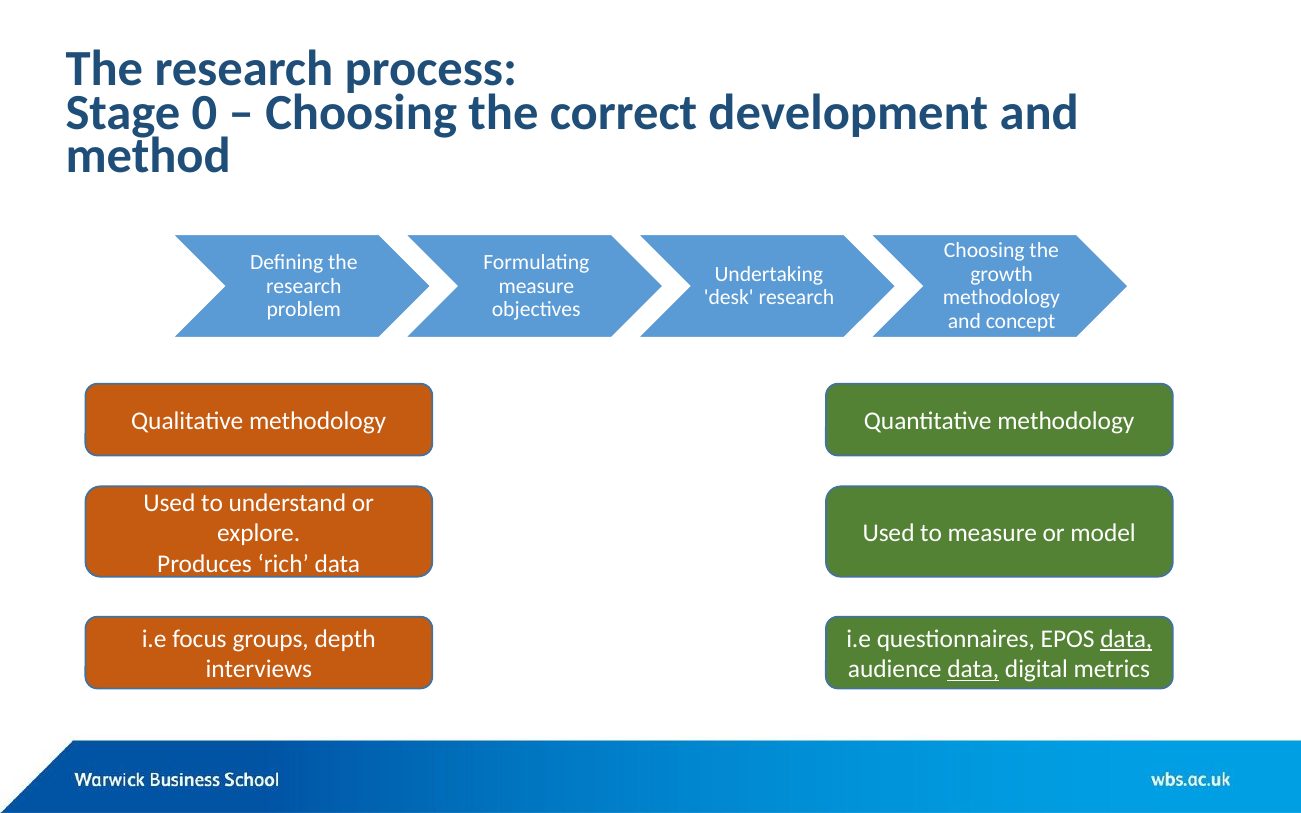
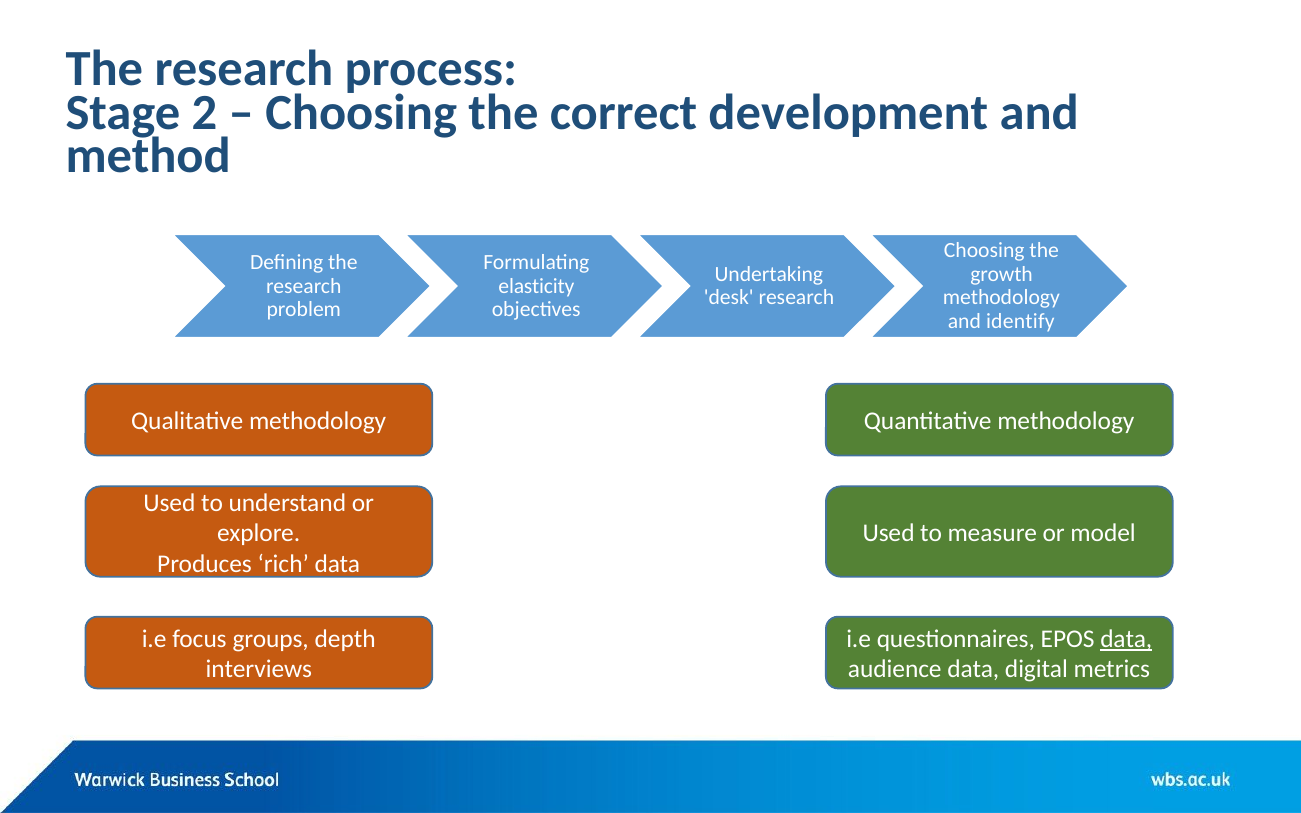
0: 0 -> 2
measure at (536, 286): measure -> elasticity
concept: concept -> identify
data at (973, 670) underline: present -> none
